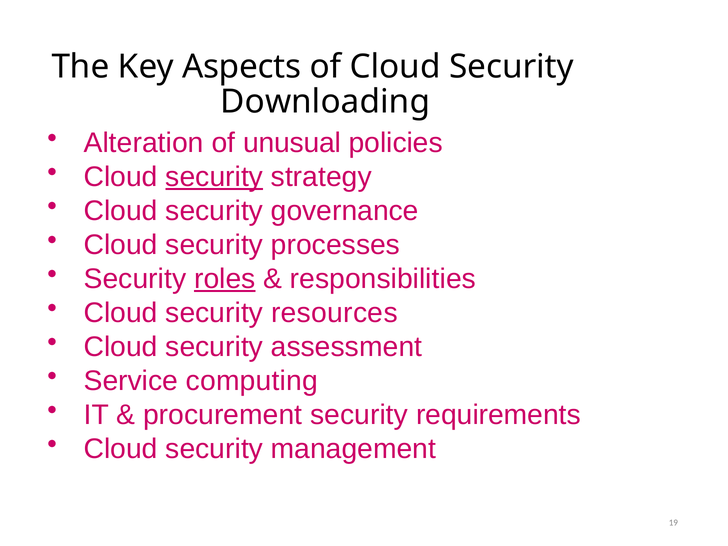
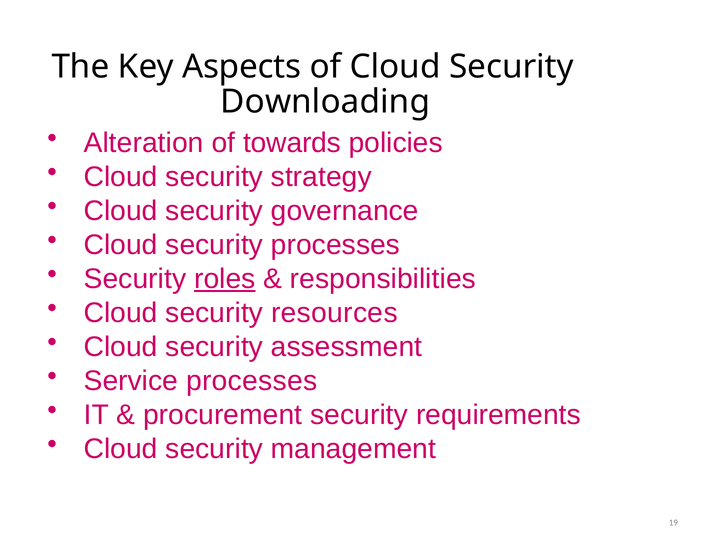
unusual: unusual -> towards
security at (214, 177) underline: present -> none
Service computing: computing -> processes
